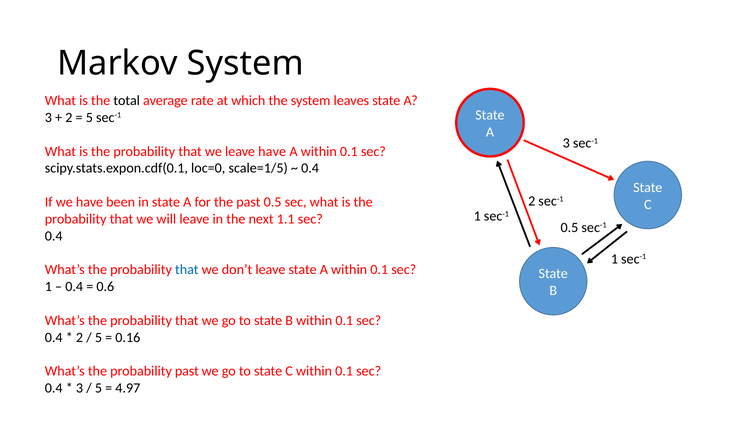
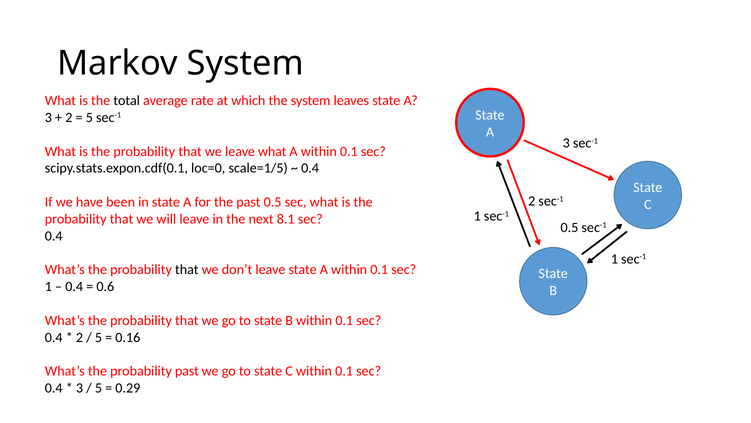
leave have: have -> what
1.1: 1.1 -> 8.1
that at (187, 269) colour: blue -> black
4.97: 4.97 -> 0.29
